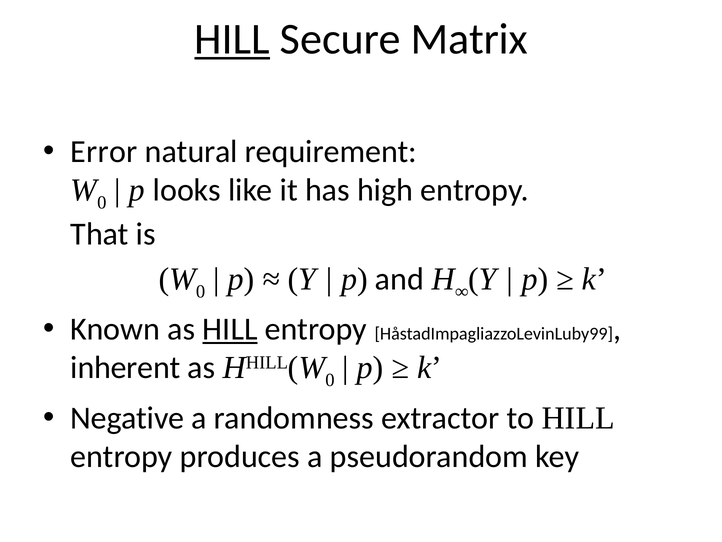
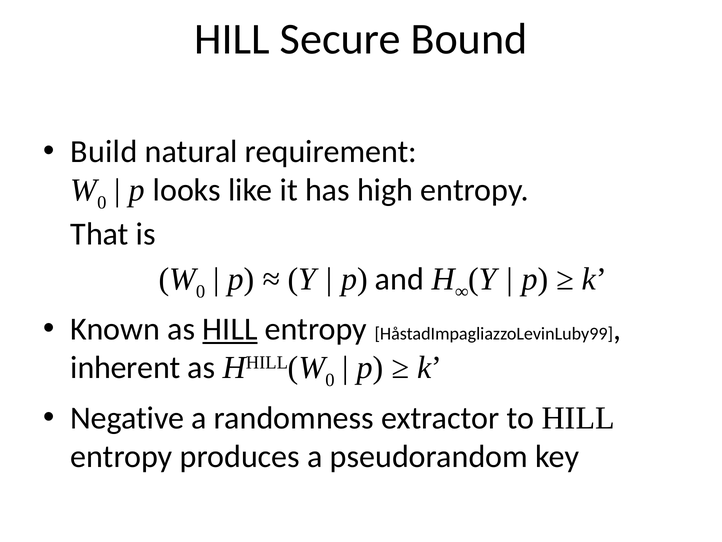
HILL at (232, 39) underline: present -> none
Matrix: Matrix -> Bound
Error: Error -> Build
